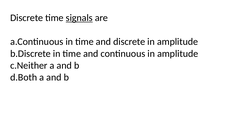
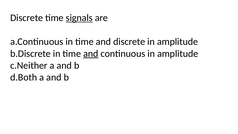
and at (91, 54) underline: none -> present
